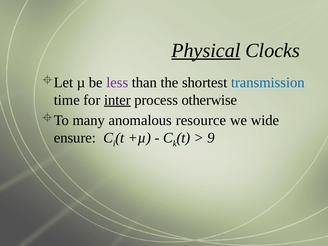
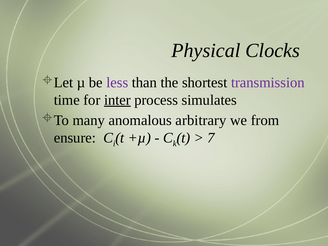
Physical underline: present -> none
transmission colour: blue -> purple
otherwise: otherwise -> simulates
resource: resource -> arbitrary
wide: wide -> from
9: 9 -> 7
